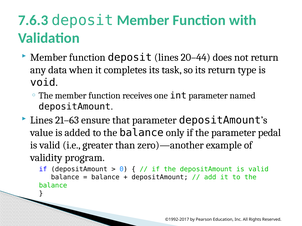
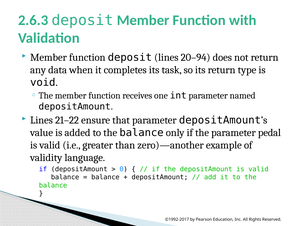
7.6.3: 7.6.3 -> 2.6.3
20–44: 20–44 -> 20–94
21–63: 21–63 -> 21–22
program: program -> language
